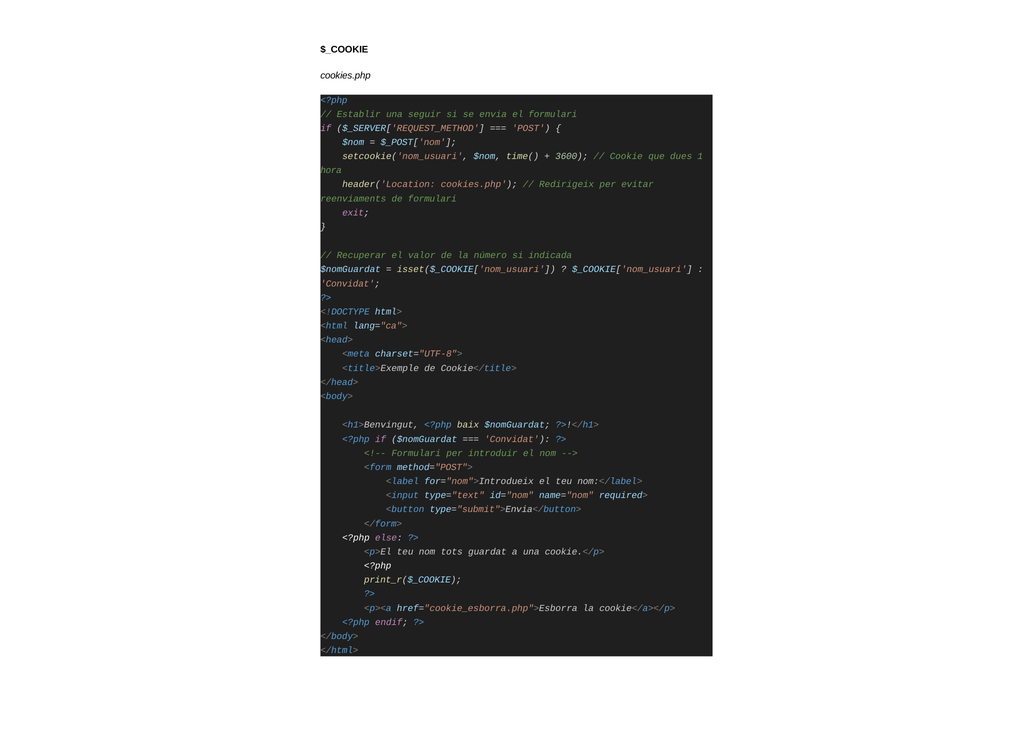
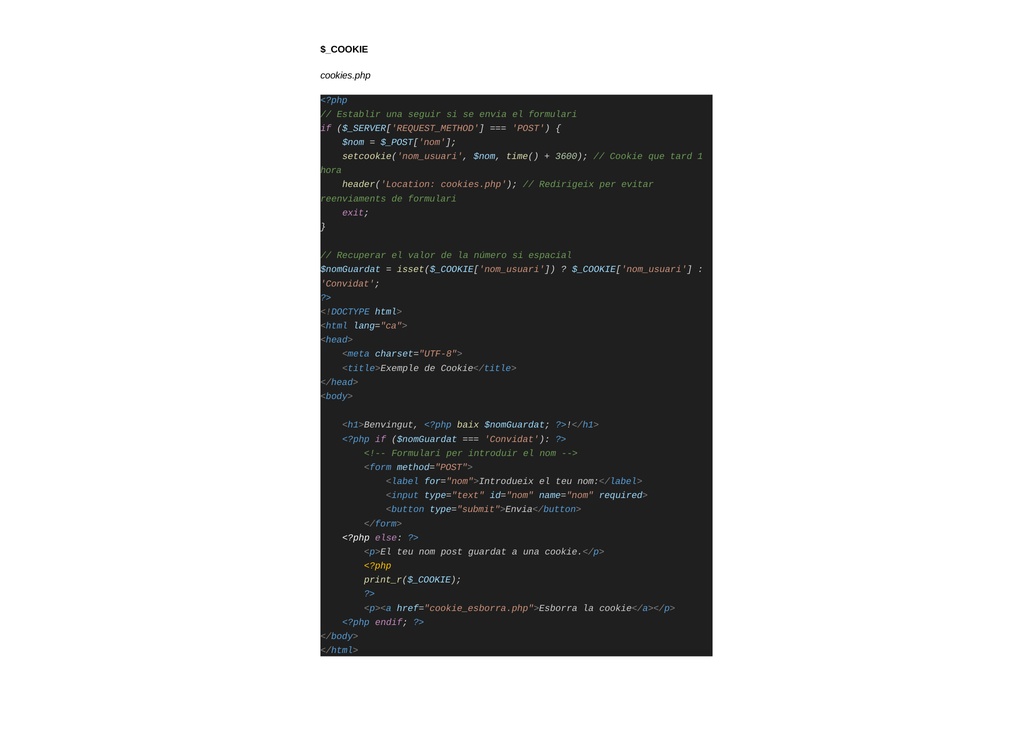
dues: dues -> tard
indicada: indicada -> espacial
nom tots: tots -> post
<?php at (378, 565) colour: white -> yellow
